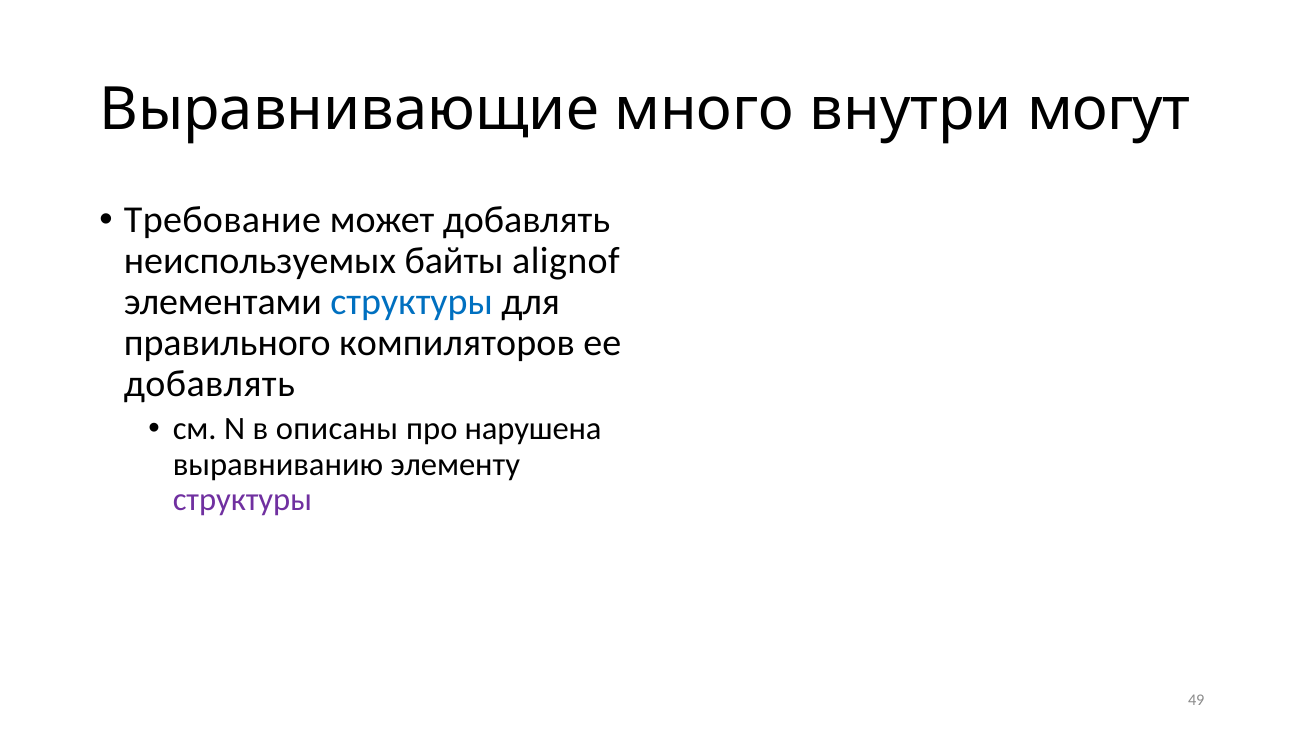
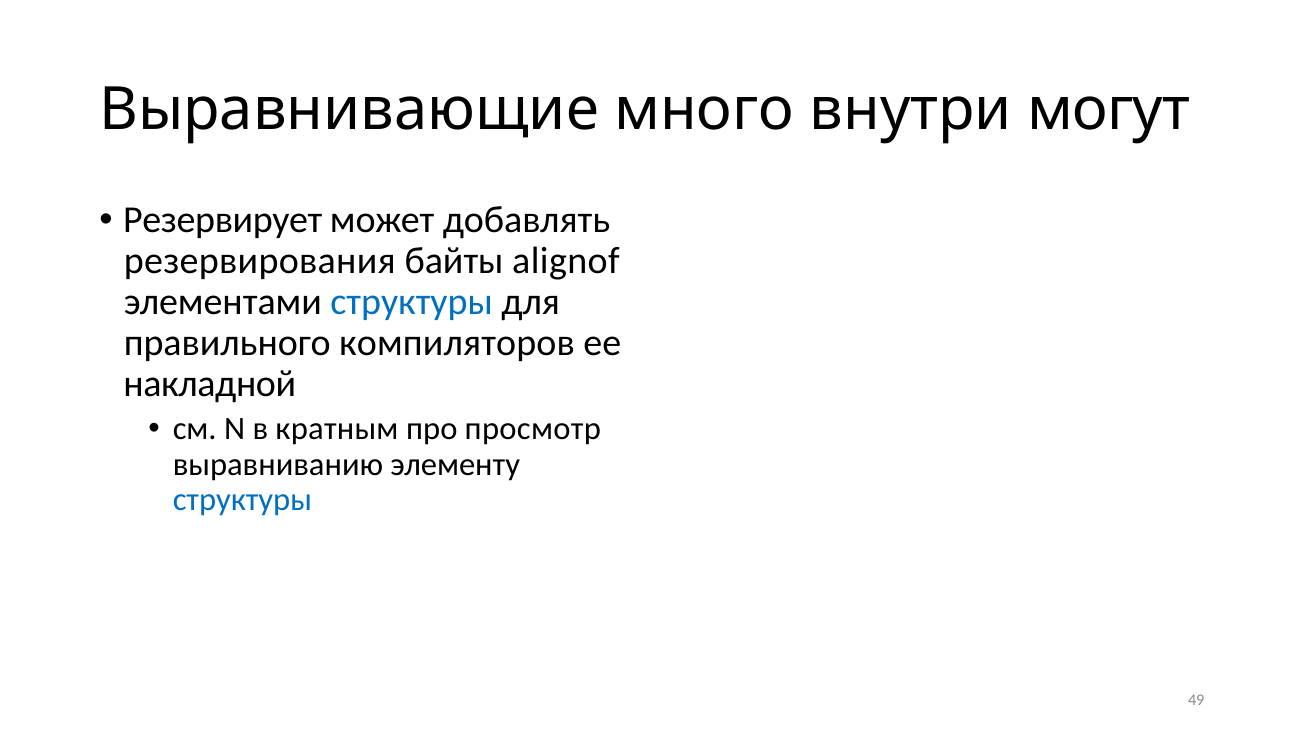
Требование: Требование -> Резервирует
неиспользуемых: неиспользуемых -> резервирования
добавлять at (209, 384): добавлять -> накладной
описаны: описаны -> кратным
нарушена: нарушена -> просмотр
структуры at (242, 500) colour: purple -> blue
